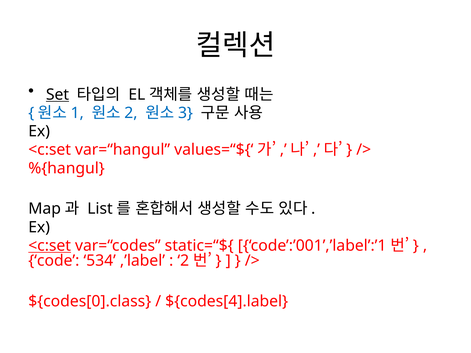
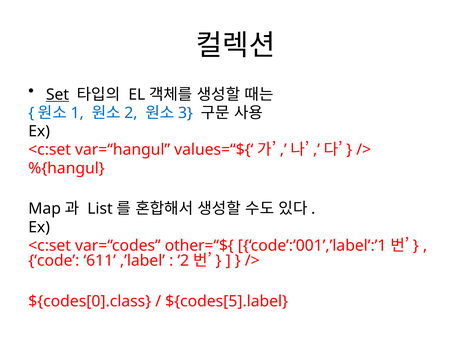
<c:set at (50, 246) underline: present -> none
static=“${: static=“${ -> other=“${
534: 534 -> 611
${codes[4].label: ${codes[4].label -> ${codes[5].label
